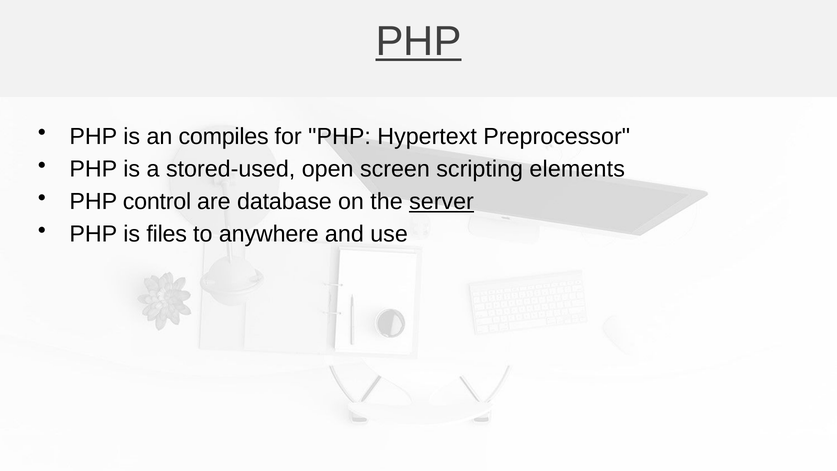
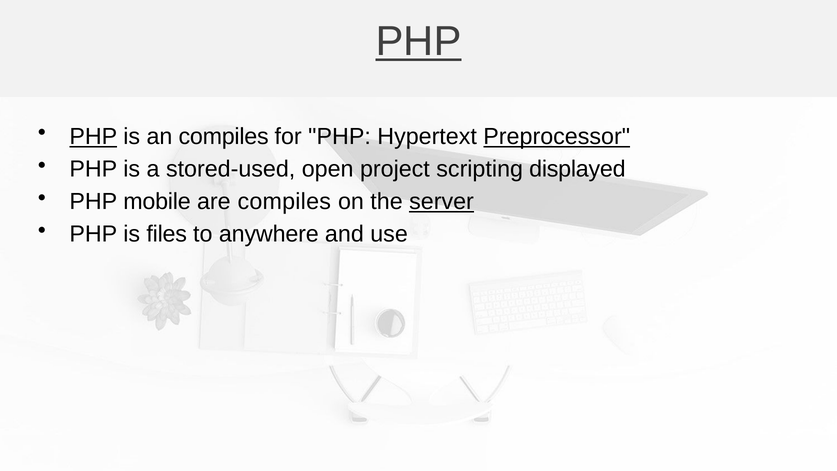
PHP at (93, 137) underline: none -> present
Preprocessor underline: none -> present
screen: screen -> project
elements: elements -> displayed
control: control -> mobile
are database: database -> compiles
